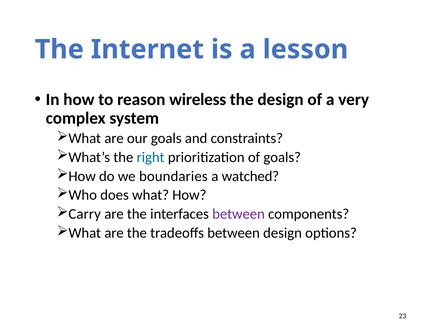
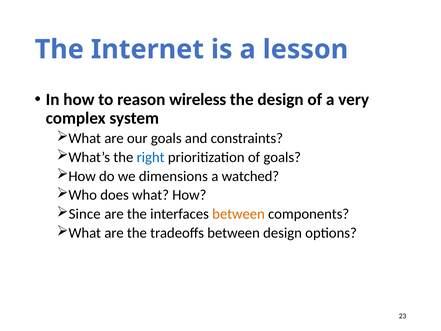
boundaries: boundaries -> dimensions
Carry: Carry -> Since
between at (239, 214) colour: purple -> orange
